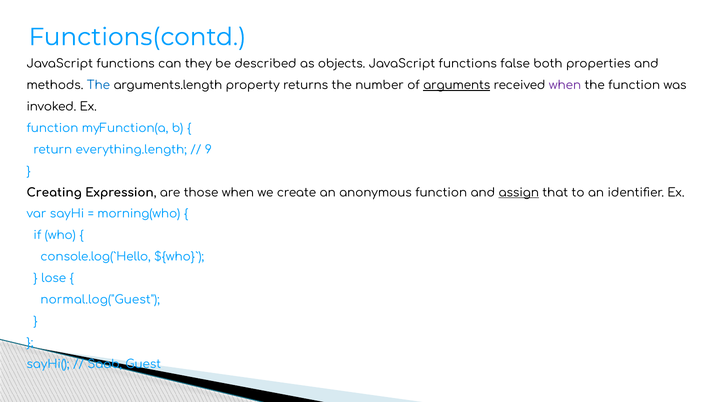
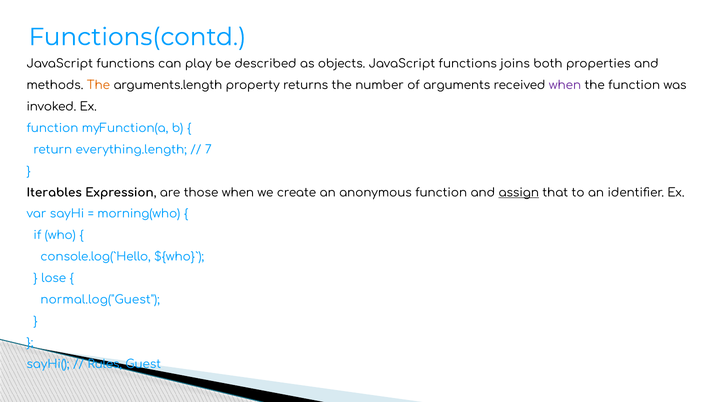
they: they -> play
false: false -> joins
The at (98, 85) colour: blue -> orange
arguments underline: present -> none
9: 9 -> 7
Creating: Creating -> Iterables
Saab: Saab -> Rules
